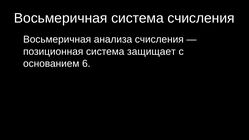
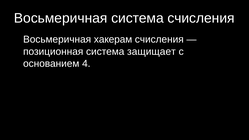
анализа: анализа -> хакерам
6: 6 -> 4
